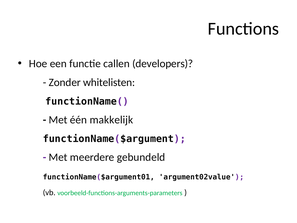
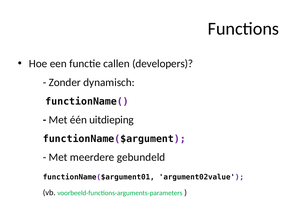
whitelisten: whitelisten -> dynamisch
makkelijk: makkelijk -> uitdieping
